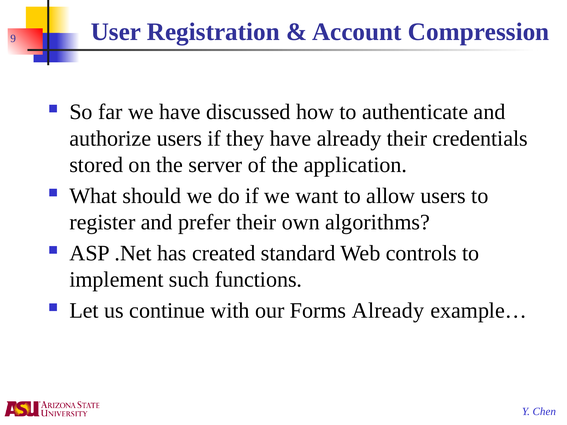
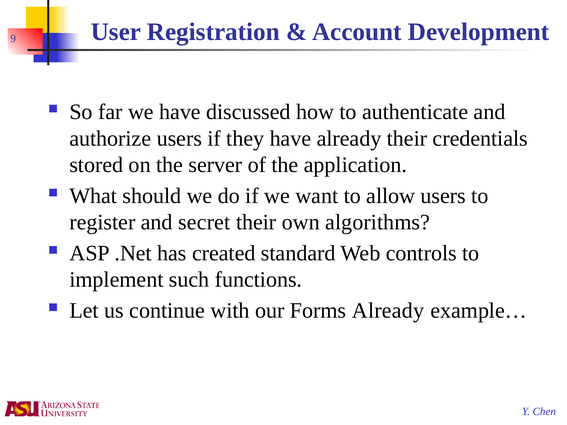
Compression: Compression -> Development
prefer: prefer -> secret
